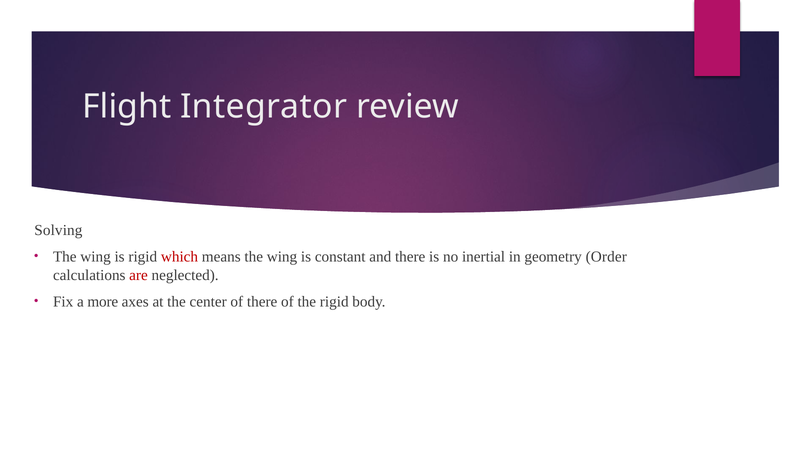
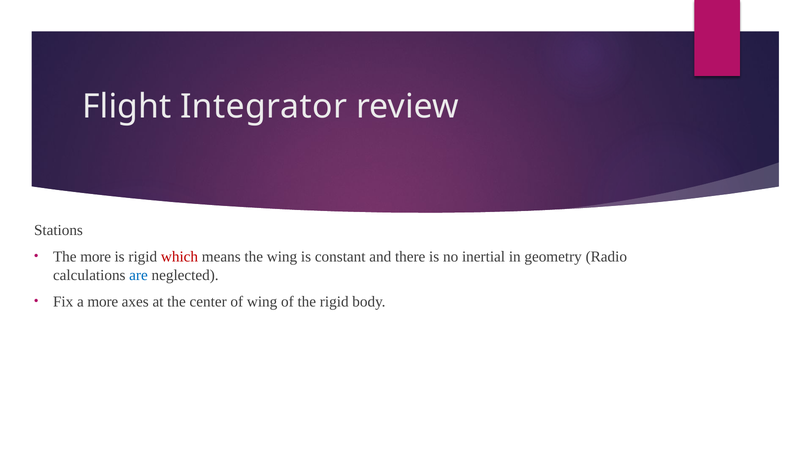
Solving: Solving -> Stations
wing at (96, 257): wing -> more
Order: Order -> Radio
are colour: red -> blue
of there: there -> wing
